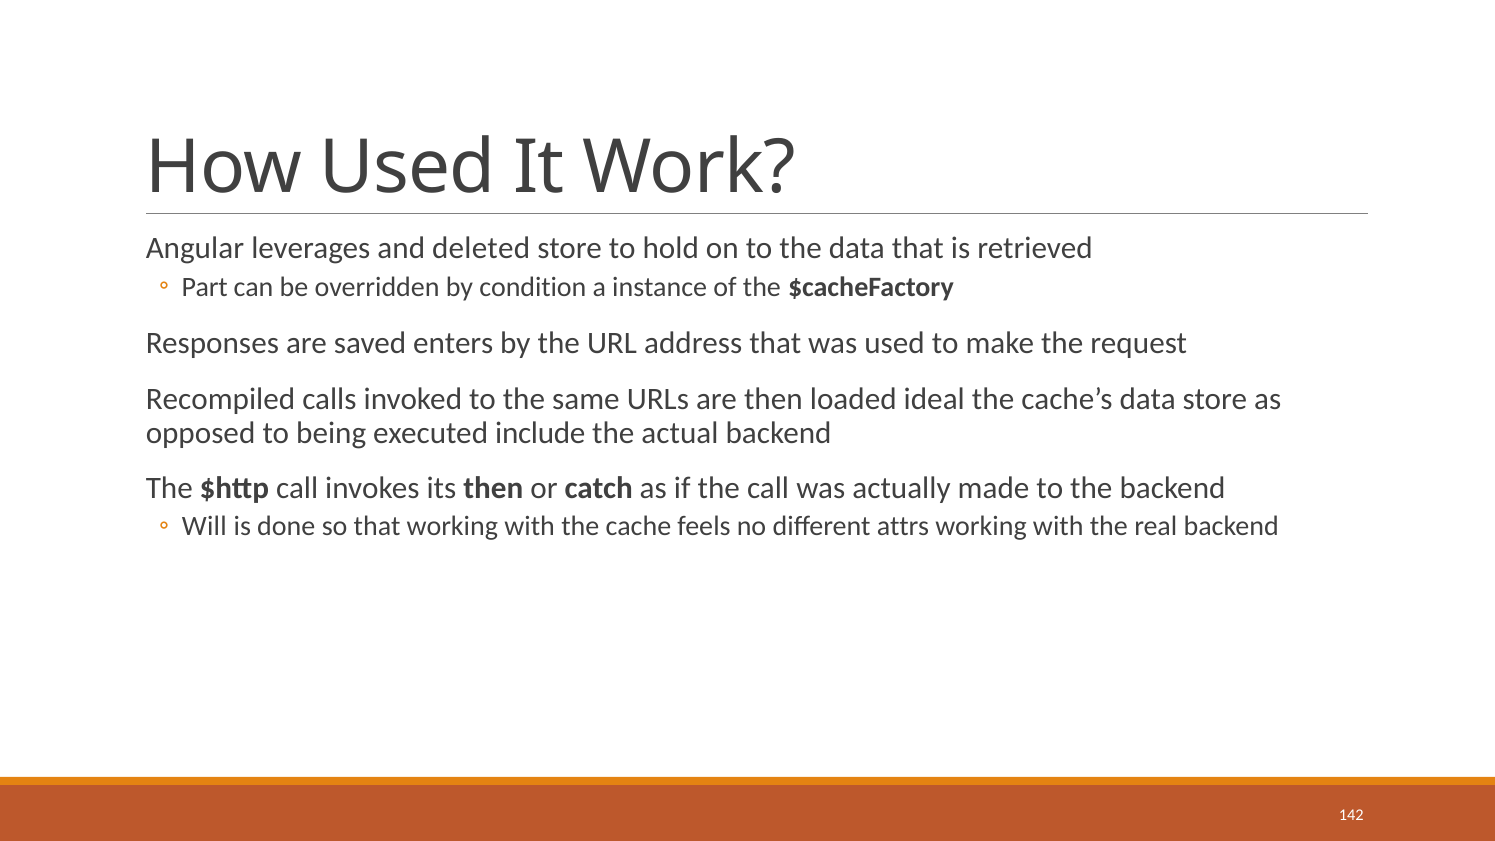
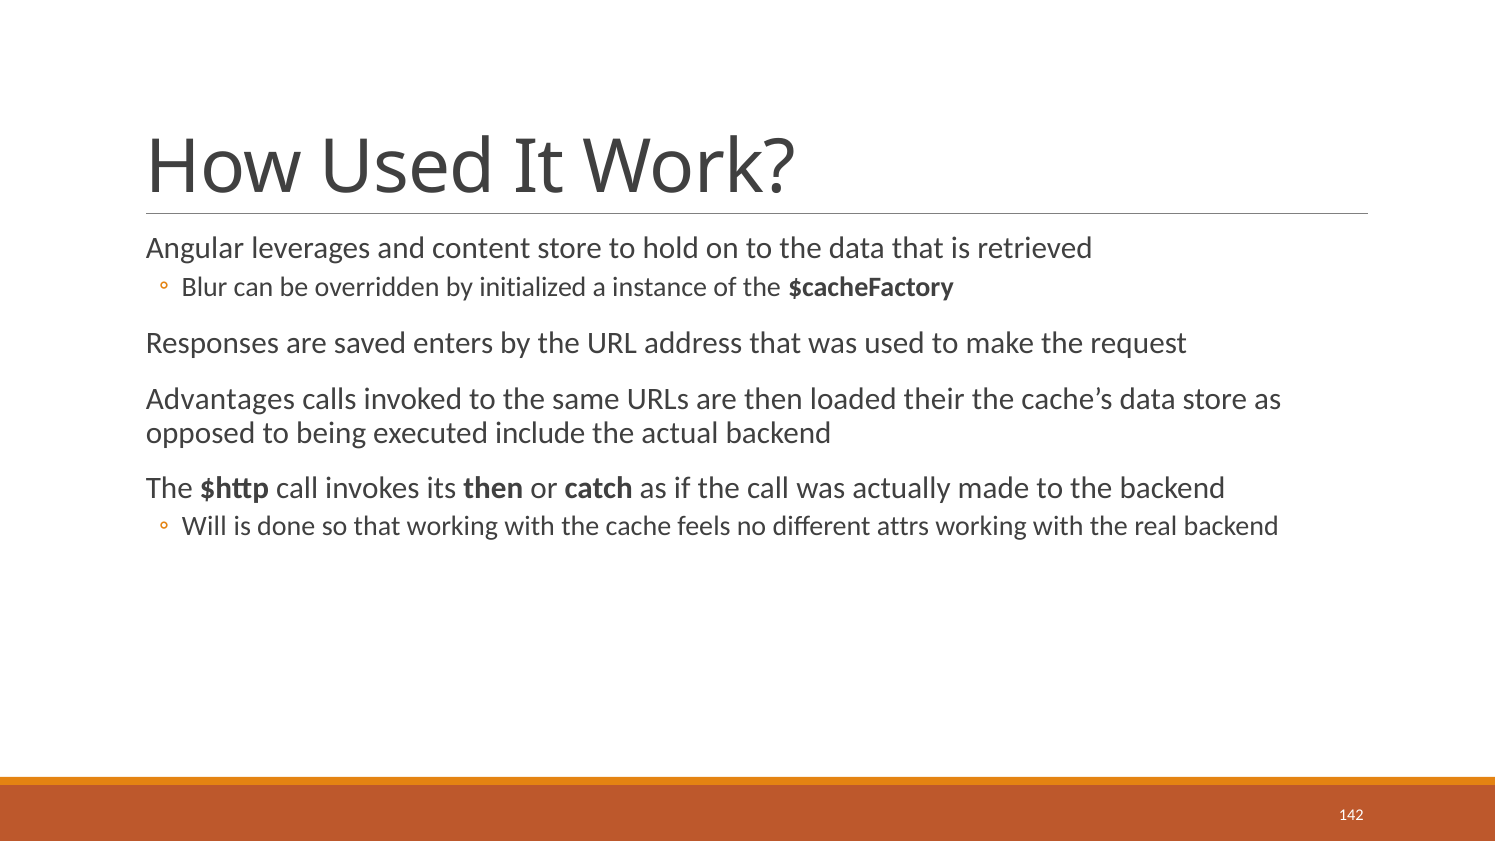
deleted: deleted -> content
Part: Part -> Blur
condition: condition -> initialized
Recompiled: Recompiled -> Advantages
ideal: ideal -> their
